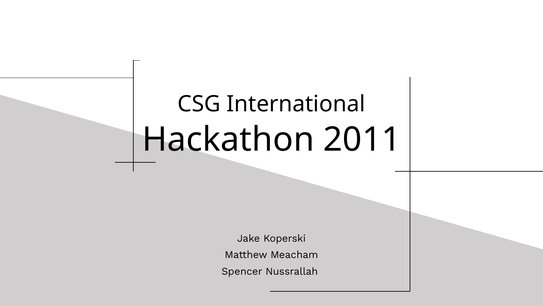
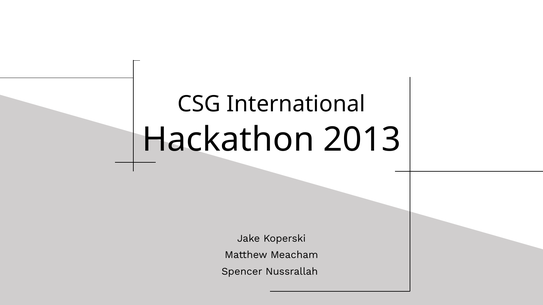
2011: 2011 -> 2013
